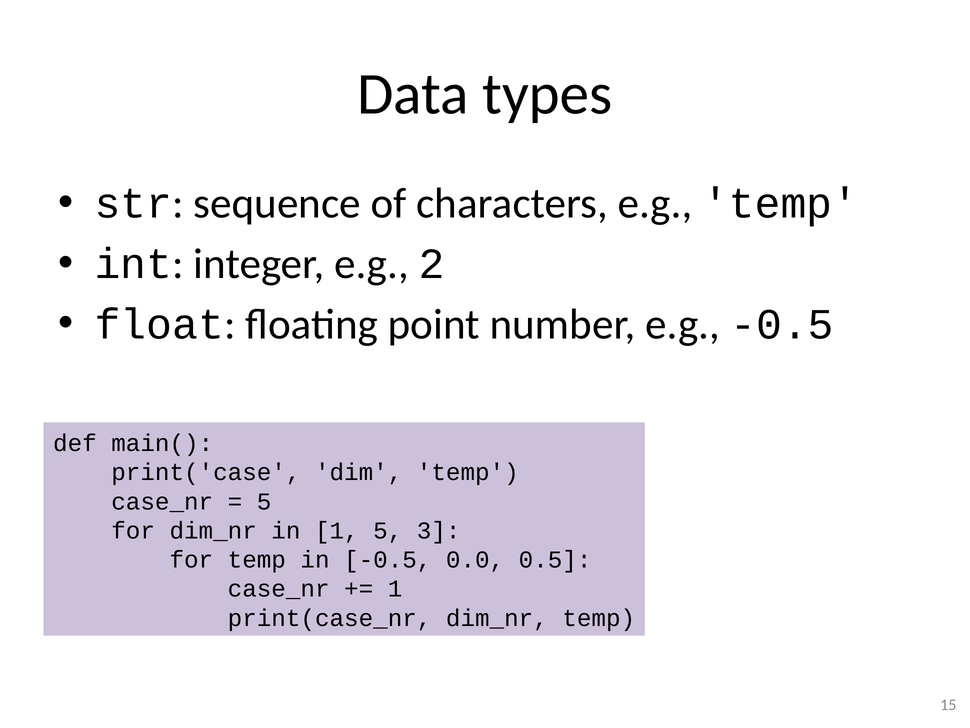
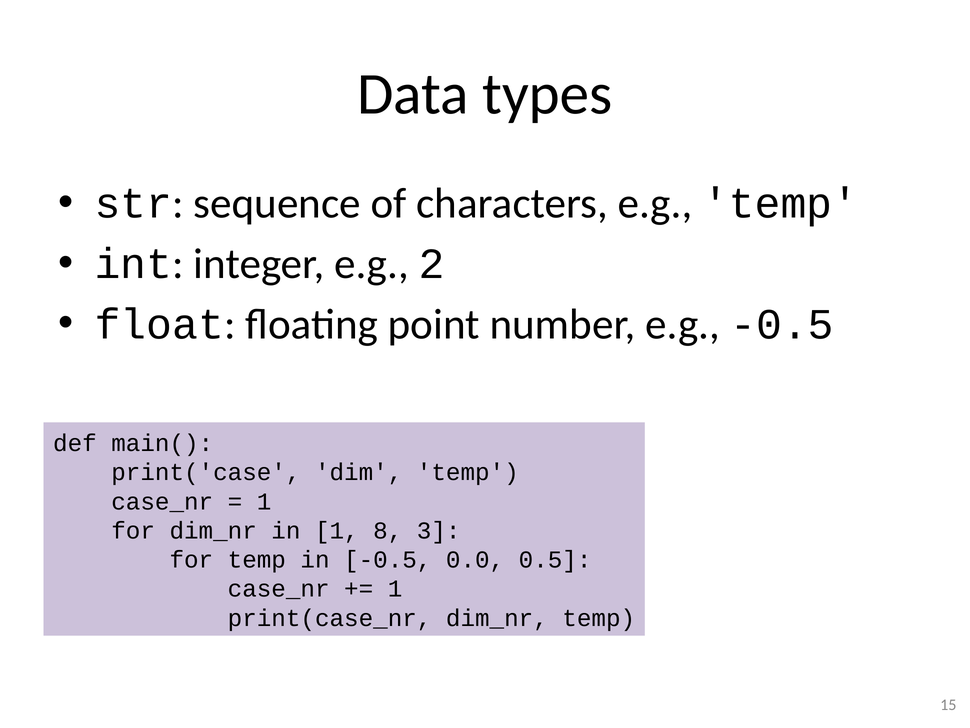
5 at (264, 501): 5 -> 1
1 5: 5 -> 8
